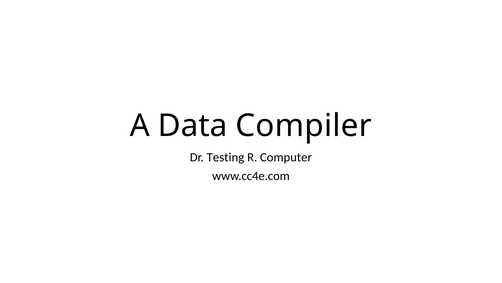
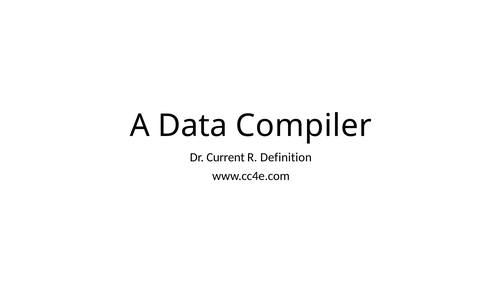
Testing: Testing -> Current
Computer: Computer -> Definition
